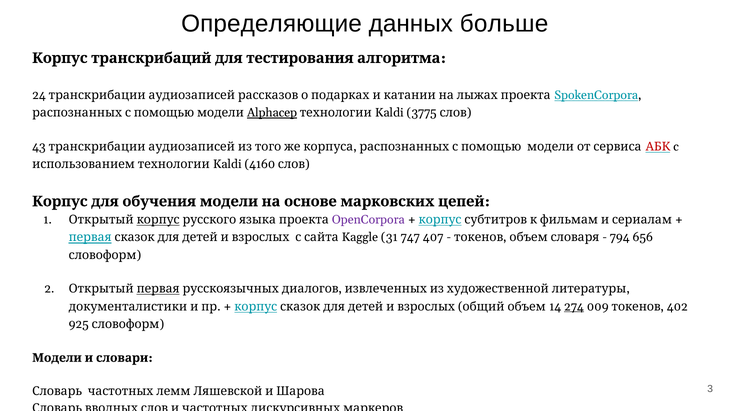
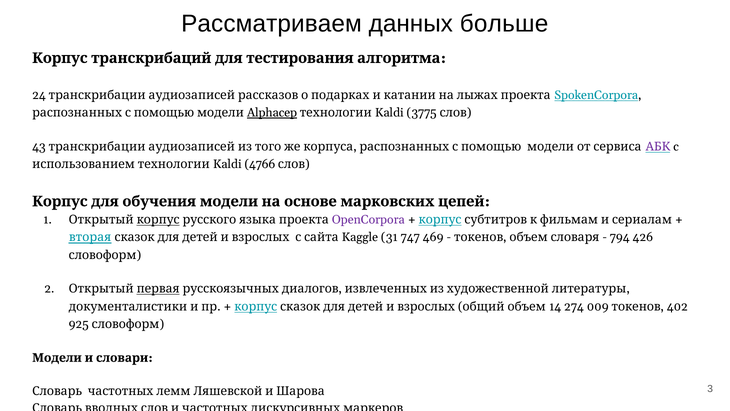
Определяющие: Определяющие -> Рассматриваем
АБК colour: red -> purple
4160: 4160 -> 4766
первая at (90, 237): первая -> вторая
407: 407 -> 469
656: 656 -> 426
274 underline: present -> none
